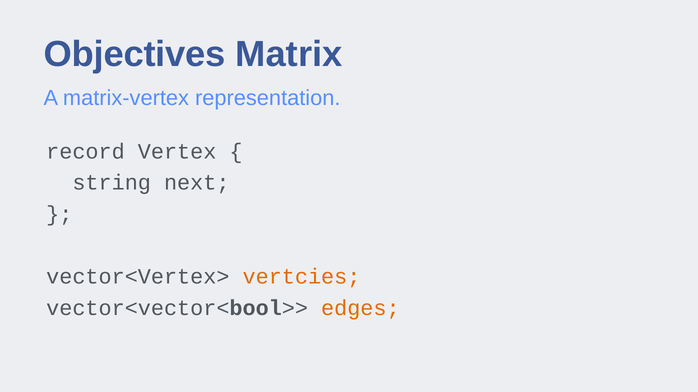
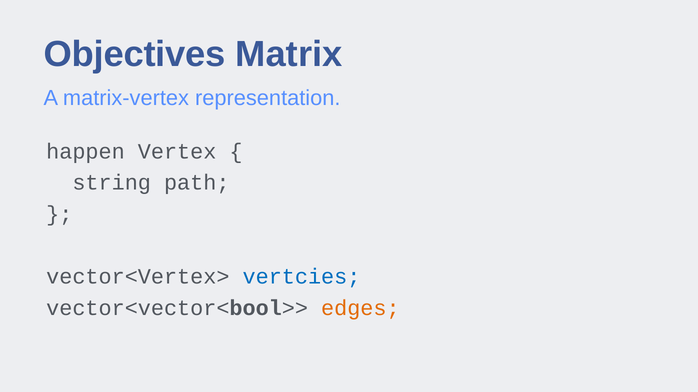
record: record -> happen
next: next -> path
vertcies colour: orange -> blue
